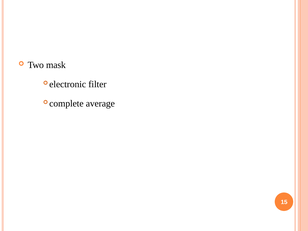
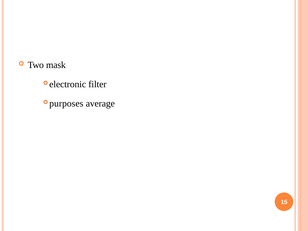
complete: complete -> purposes
